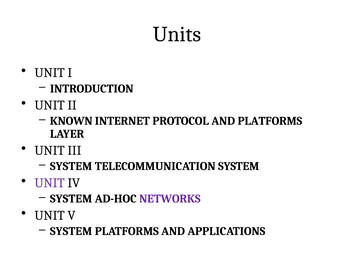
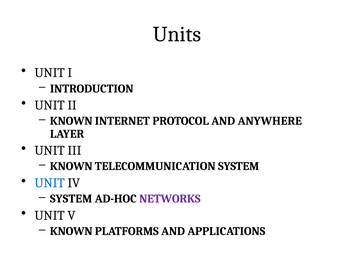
AND PLATFORMS: PLATFORMS -> ANYWHERE
SYSTEM at (71, 166): SYSTEM -> KNOWN
UNIT at (50, 183) colour: purple -> blue
SYSTEM at (71, 231): SYSTEM -> KNOWN
